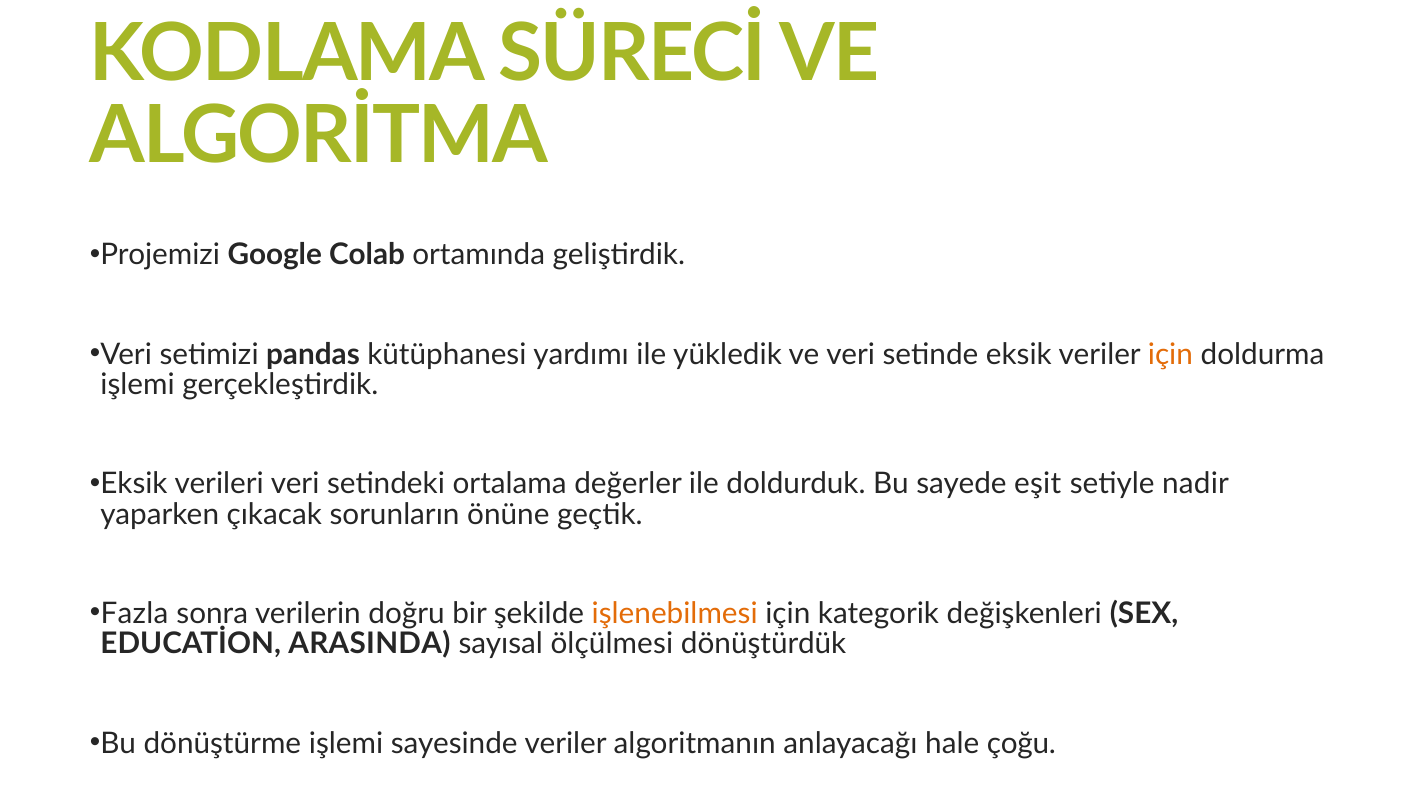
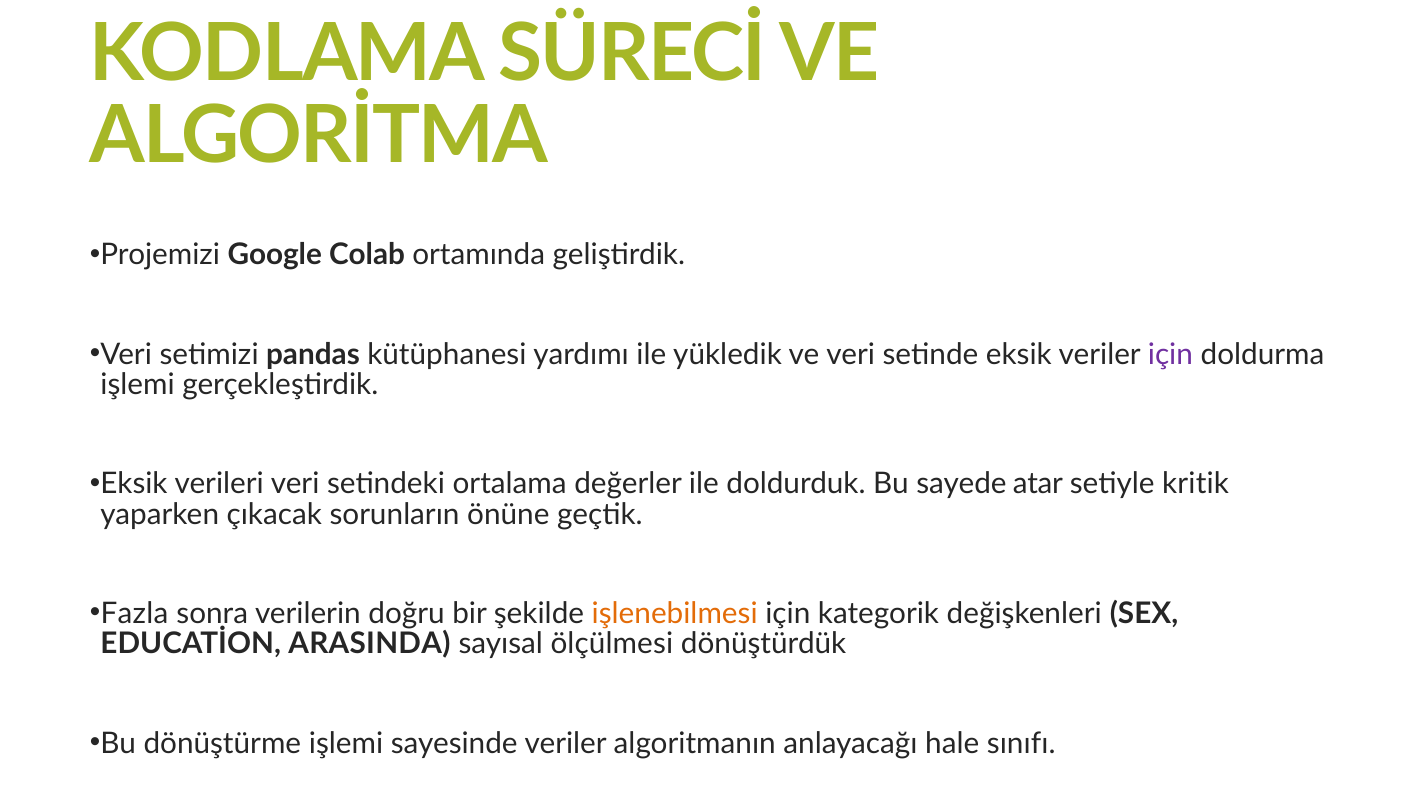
için at (1170, 354) colour: orange -> purple
eşit: eşit -> atar
nadir: nadir -> kritik
çoğu: çoğu -> sınıfı
